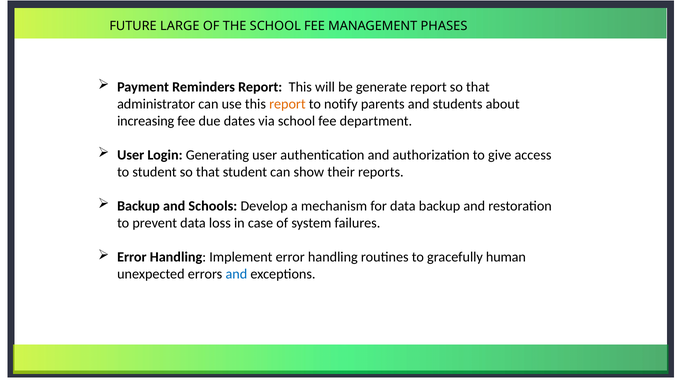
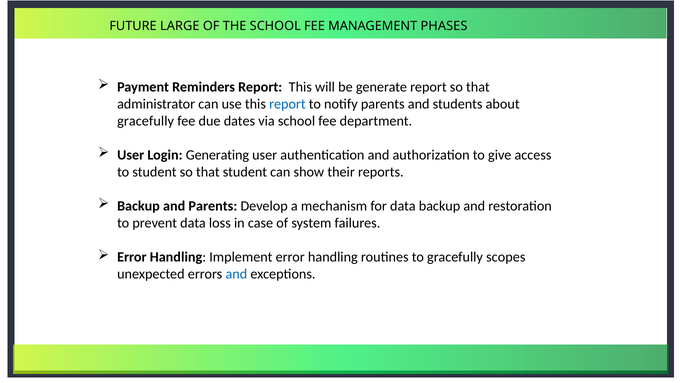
report at (287, 104) colour: orange -> blue
increasing at (146, 121): increasing -> gracefully
and Schools: Schools -> Parents
human: human -> scopes
